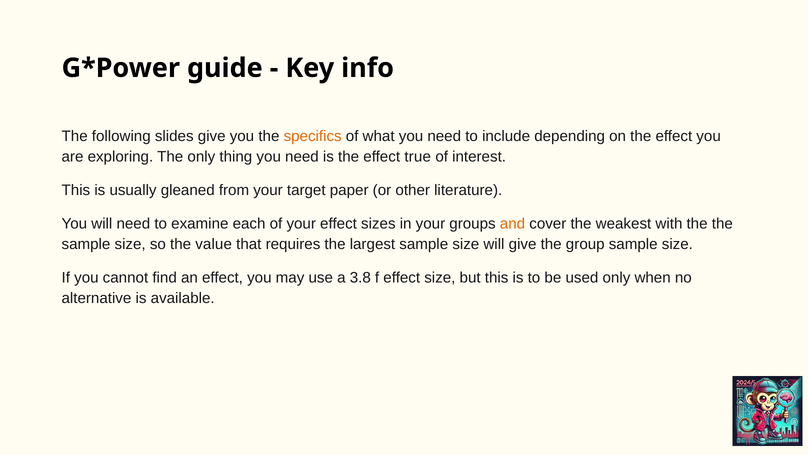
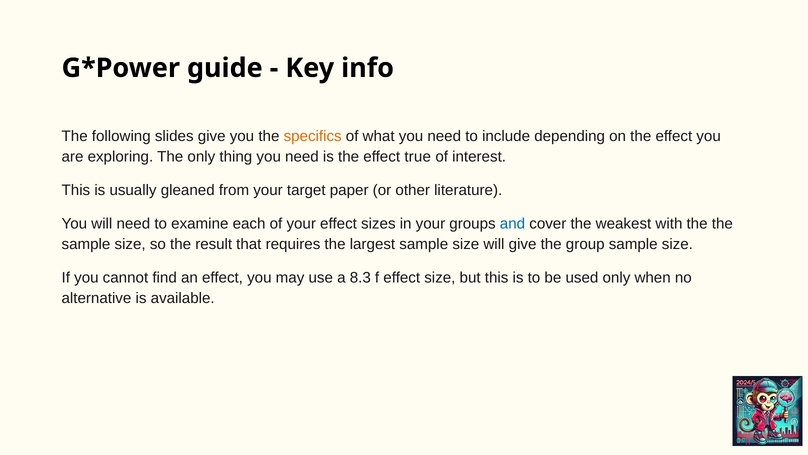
and colour: orange -> blue
value: value -> result
3.8: 3.8 -> 8.3
